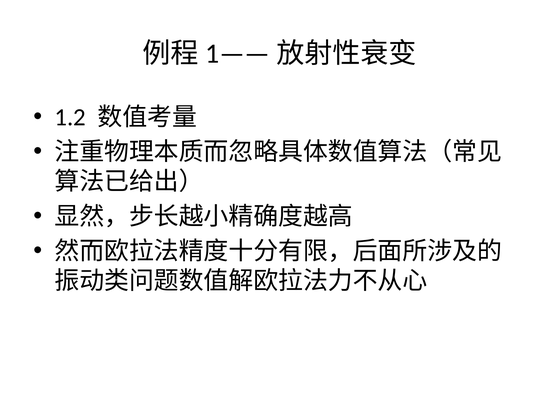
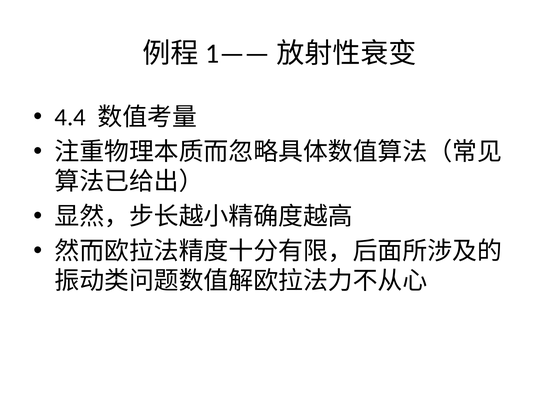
1.2: 1.2 -> 4.4
